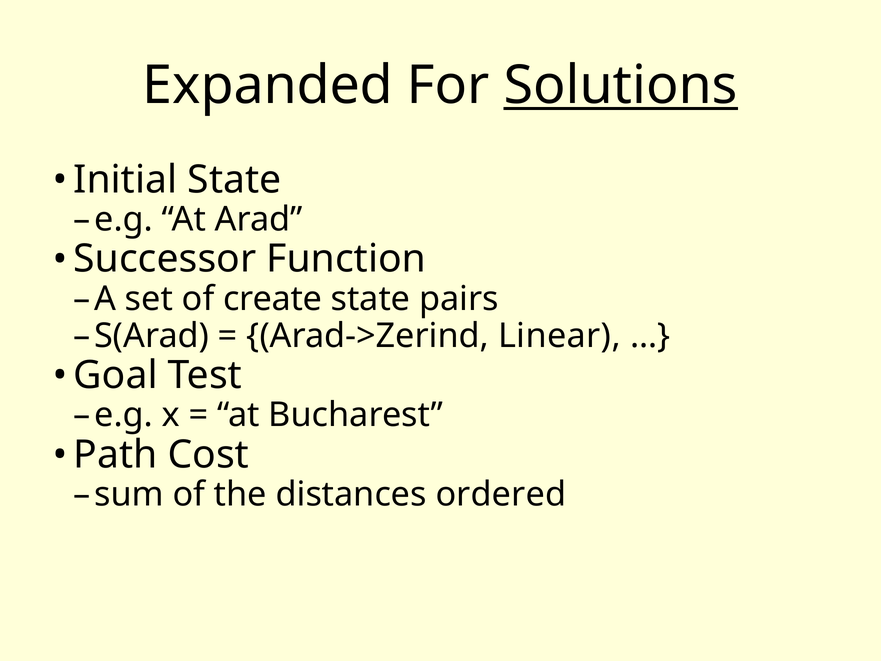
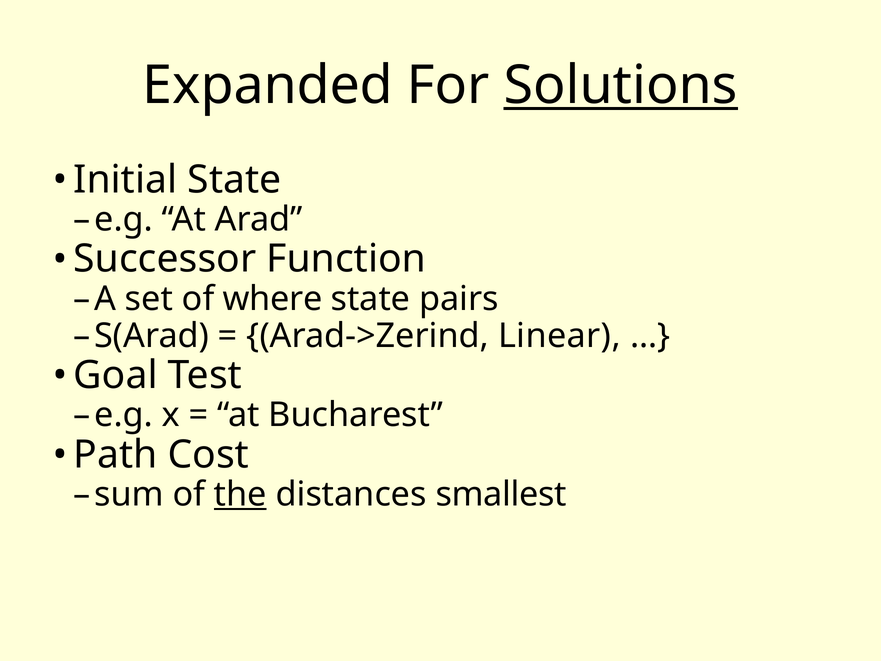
create: create -> where
the underline: none -> present
ordered: ordered -> smallest
